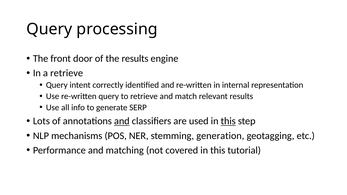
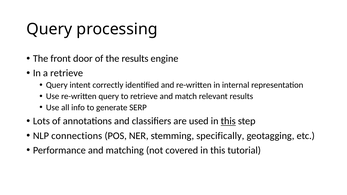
and at (122, 121) underline: present -> none
mechanisms: mechanisms -> connections
generation: generation -> specifically
